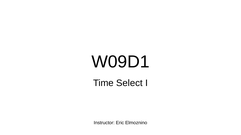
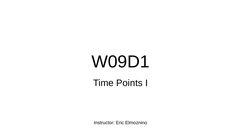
Select: Select -> Points
